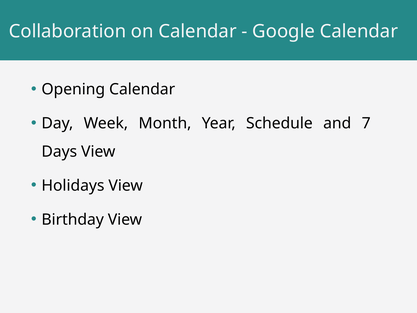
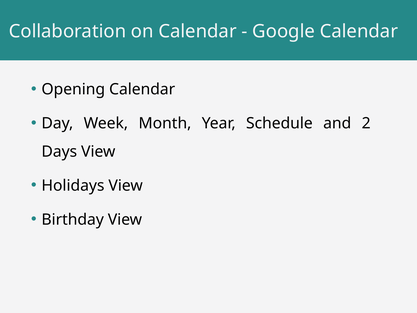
7: 7 -> 2
